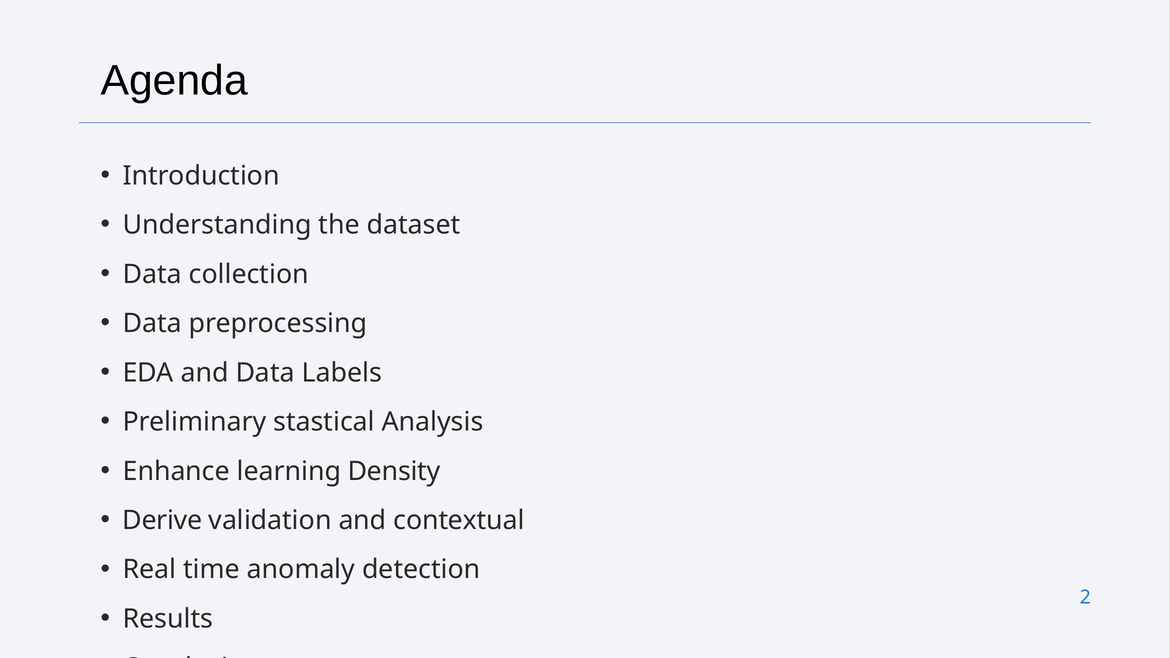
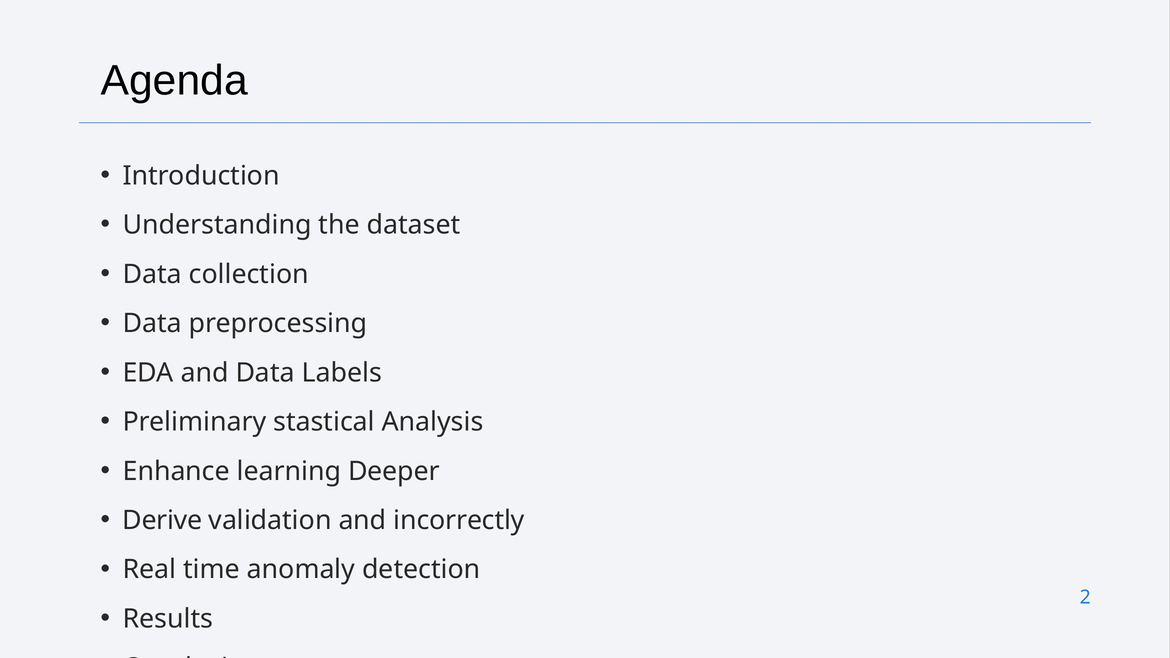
Density: Density -> Deeper
contextual: contextual -> incorrectly
